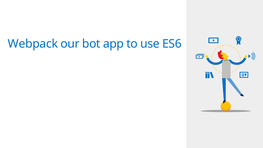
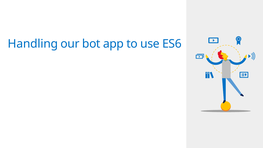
Webpack: Webpack -> Handling
